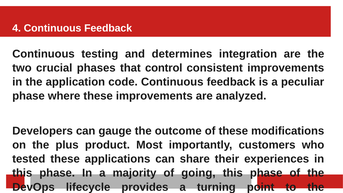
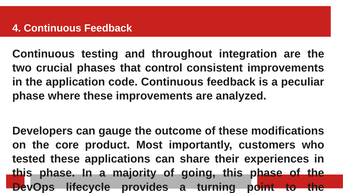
determines: determines -> throughout
plus: plus -> core
